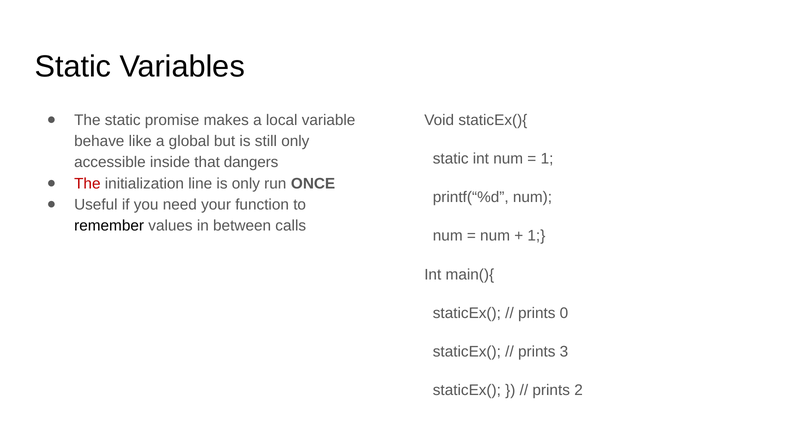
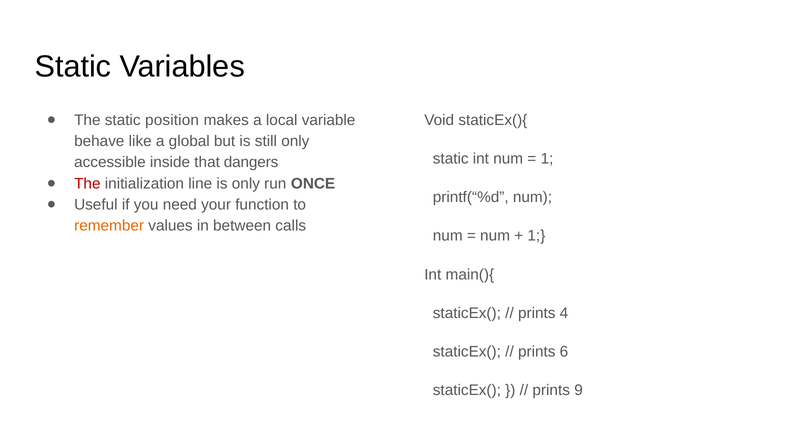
promise: promise -> position
remember colour: black -> orange
0: 0 -> 4
3: 3 -> 6
2: 2 -> 9
